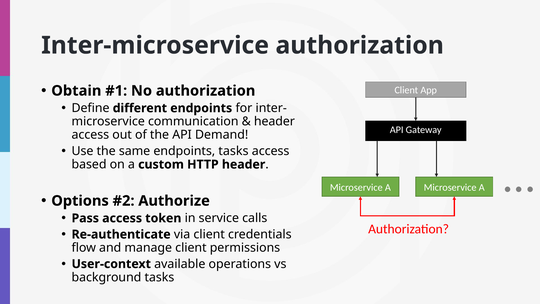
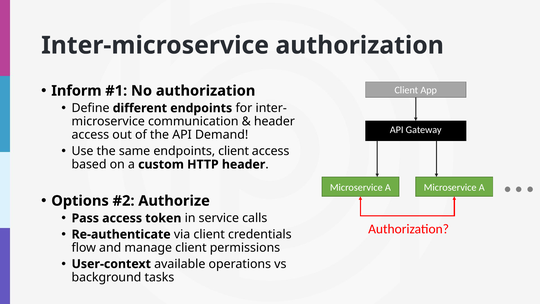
Obtain: Obtain -> Inform
endpoints tasks: tasks -> client
